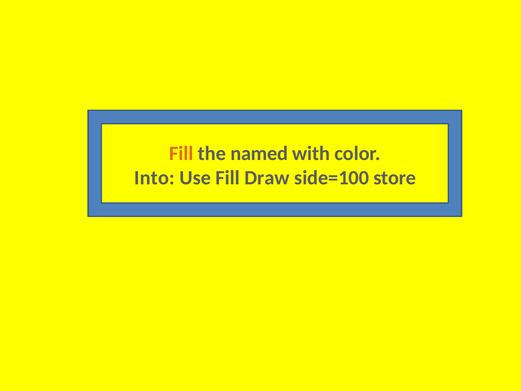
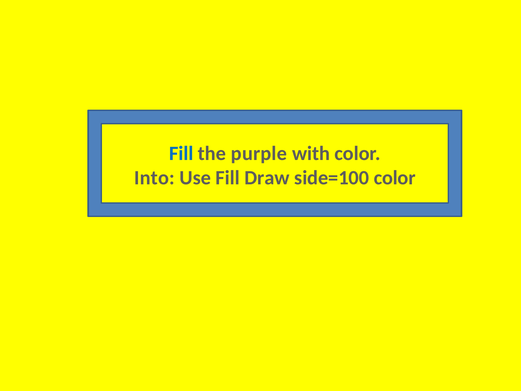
Fill at (181, 153) colour: orange -> blue
named: named -> purple
side=100 store: store -> color
